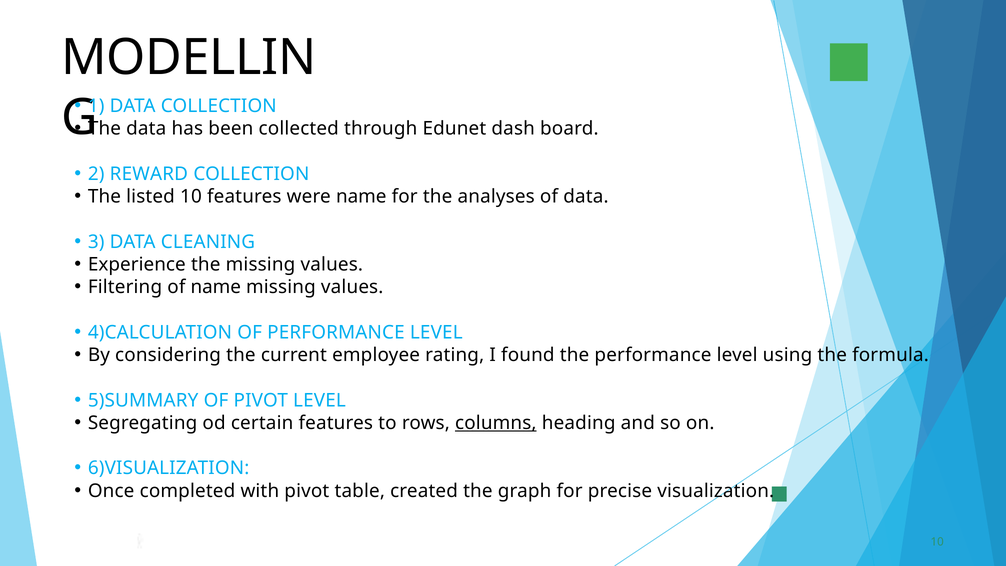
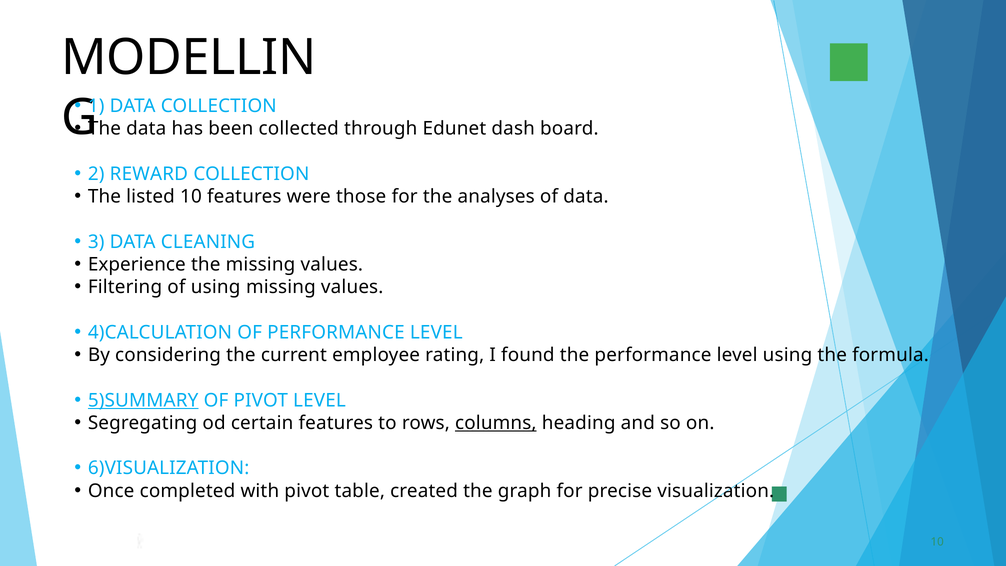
were name: name -> those
of name: name -> using
5)SUMMARY underline: none -> present
